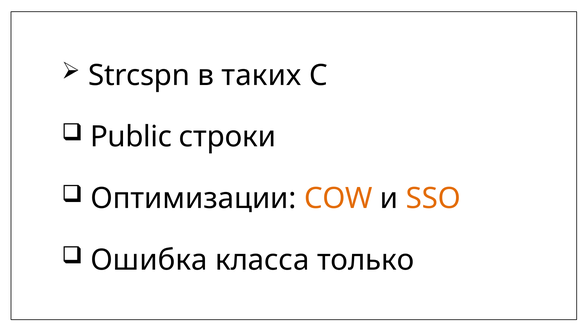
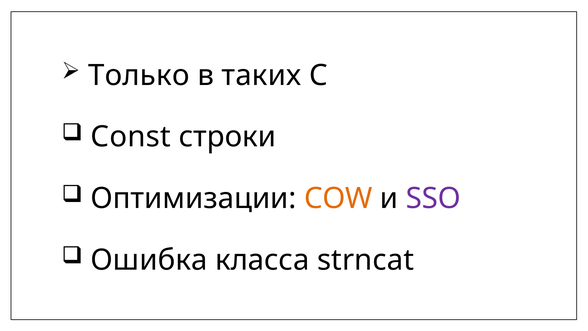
Strcspn: Strcspn -> Только
Public: Public -> Const
SSO colour: orange -> purple
только: только -> strncat
